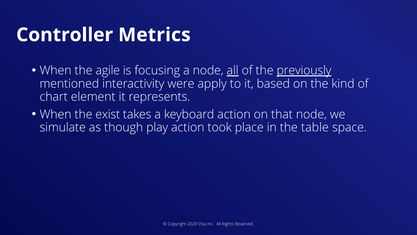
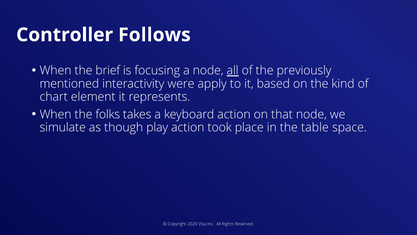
Metrics: Metrics -> Follows
agile: agile -> brief
previously underline: present -> none
exist: exist -> folks
